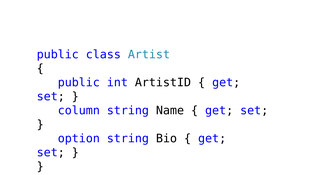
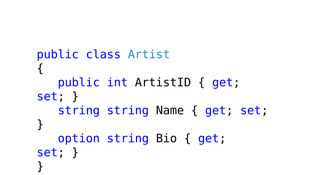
column at (79, 110): column -> string
